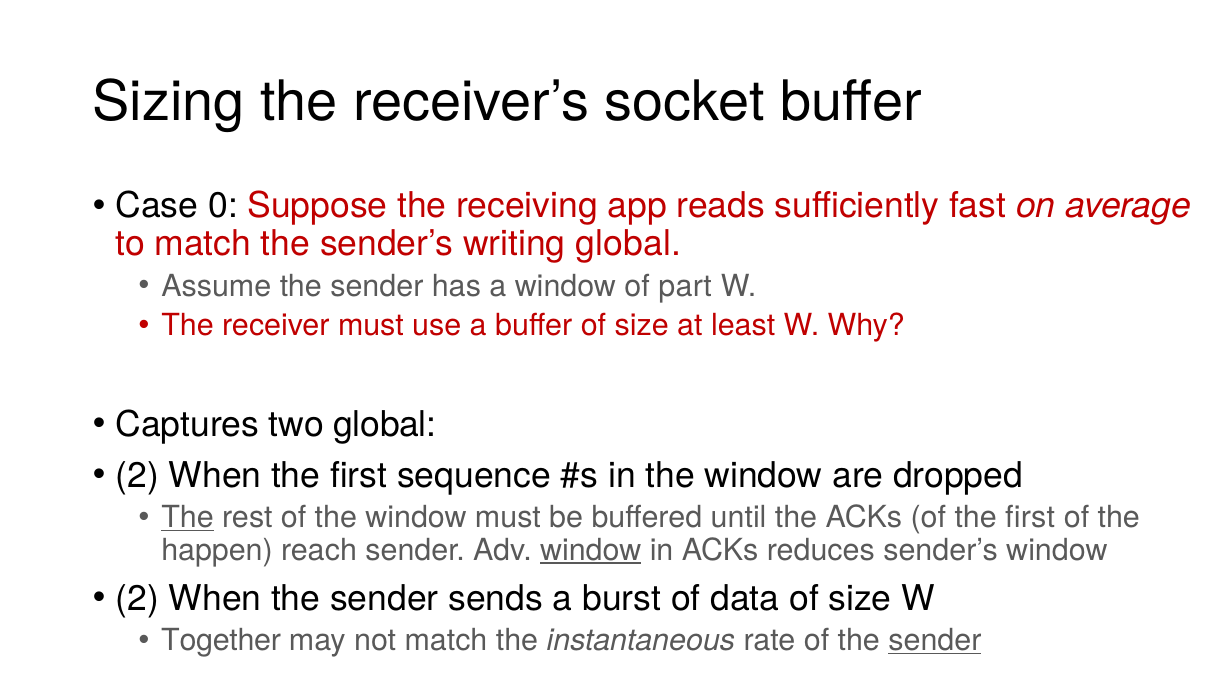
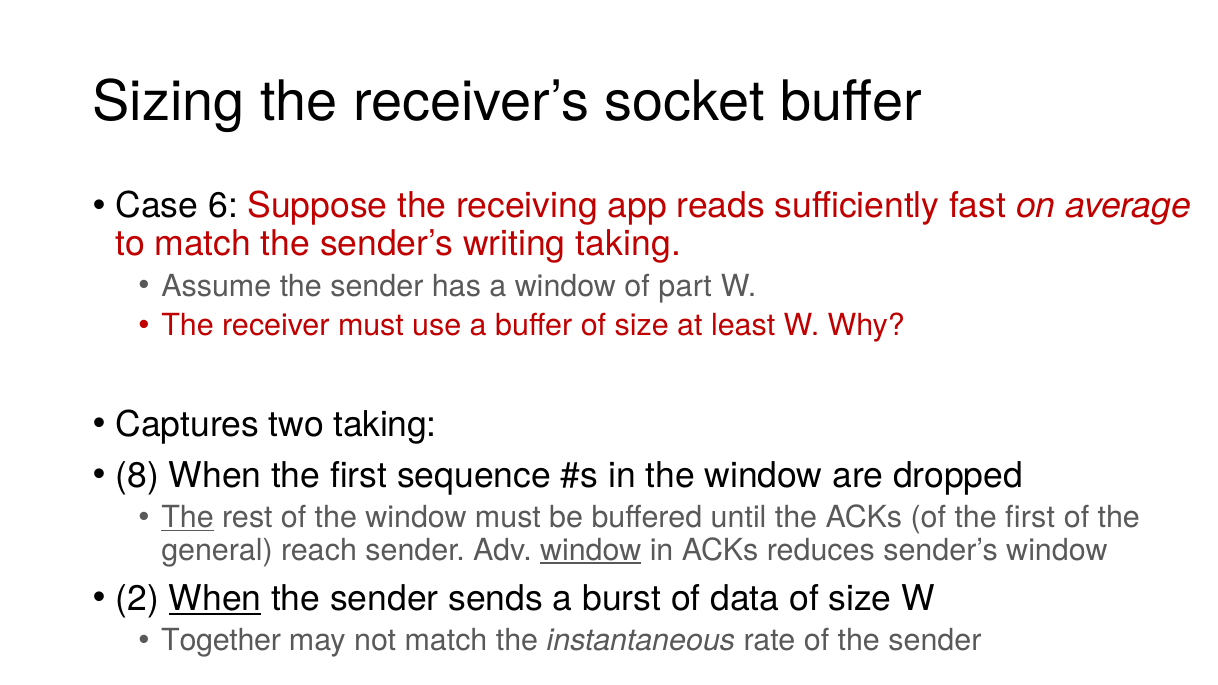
0: 0 -> 6
writing global: global -> taking
two global: global -> taking
2 at (137, 476): 2 -> 8
happen: happen -> general
When at (215, 599) underline: none -> present
sender at (935, 641) underline: present -> none
